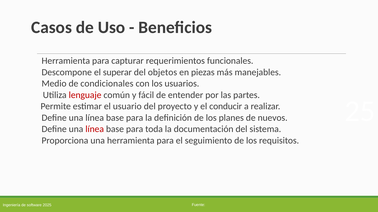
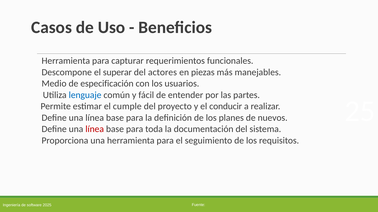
objetos: objetos -> actores
condicionales: condicionales -> especificación
lenguaje colour: red -> blue
usuario: usuario -> cumple
